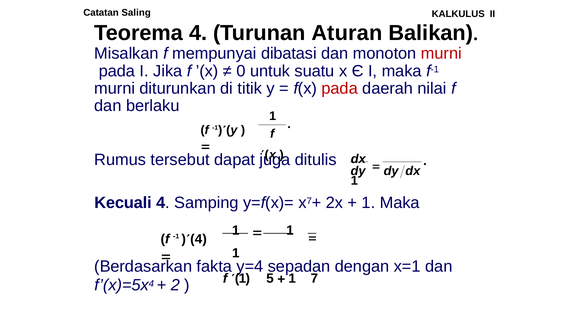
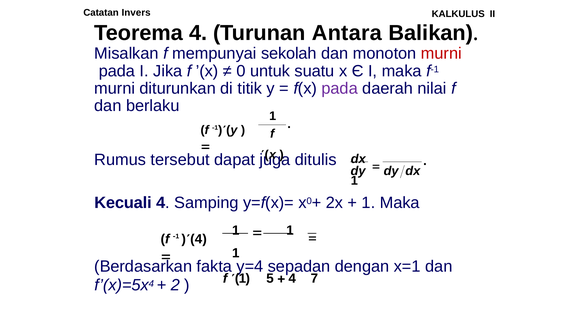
Saling: Saling -> Invers
Aturan: Aturan -> Antara
dibatasi: dibatasi -> sekolah
pada at (340, 88) colour: red -> purple
x 7: 7 -> 0
1 at (292, 279): 1 -> 4
